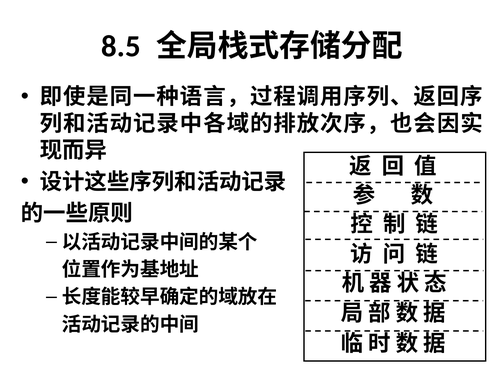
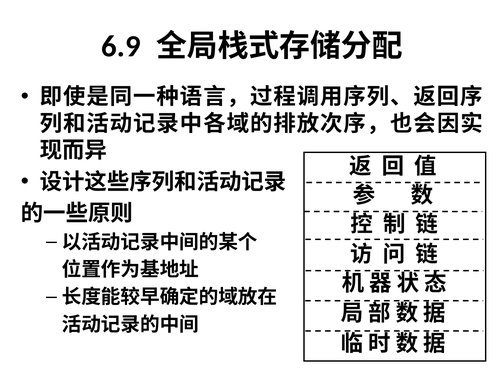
8.5: 8.5 -> 6.9
